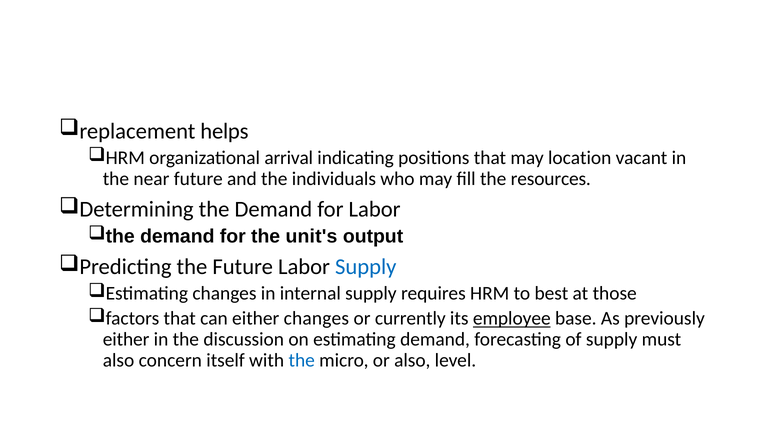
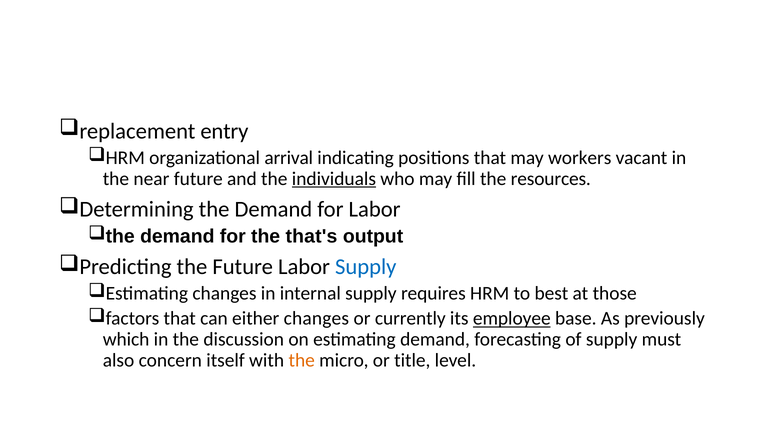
helps: helps -> entry
location: location -> workers
individuals underline: none -> present
unit's: unit's -> that's
either at (126, 340): either -> which
the at (302, 361) colour: blue -> orange
or also: also -> title
